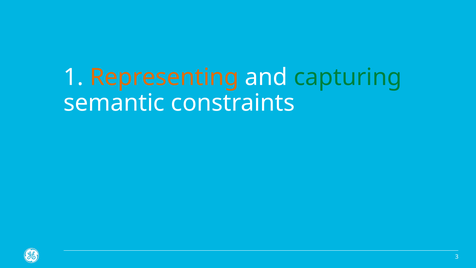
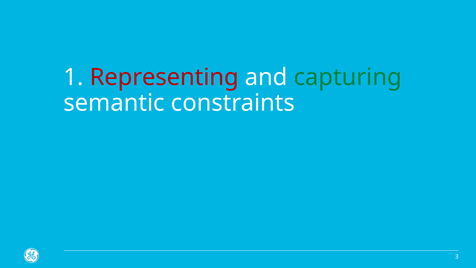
Representing colour: orange -> red
